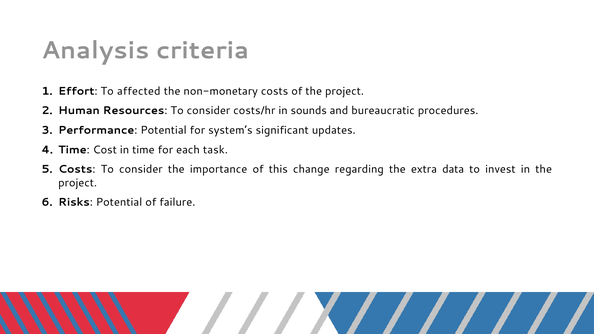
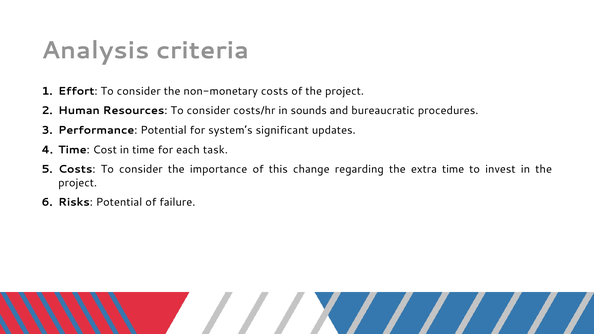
Effort To affected: affected -> consider
extra data: data -> time
